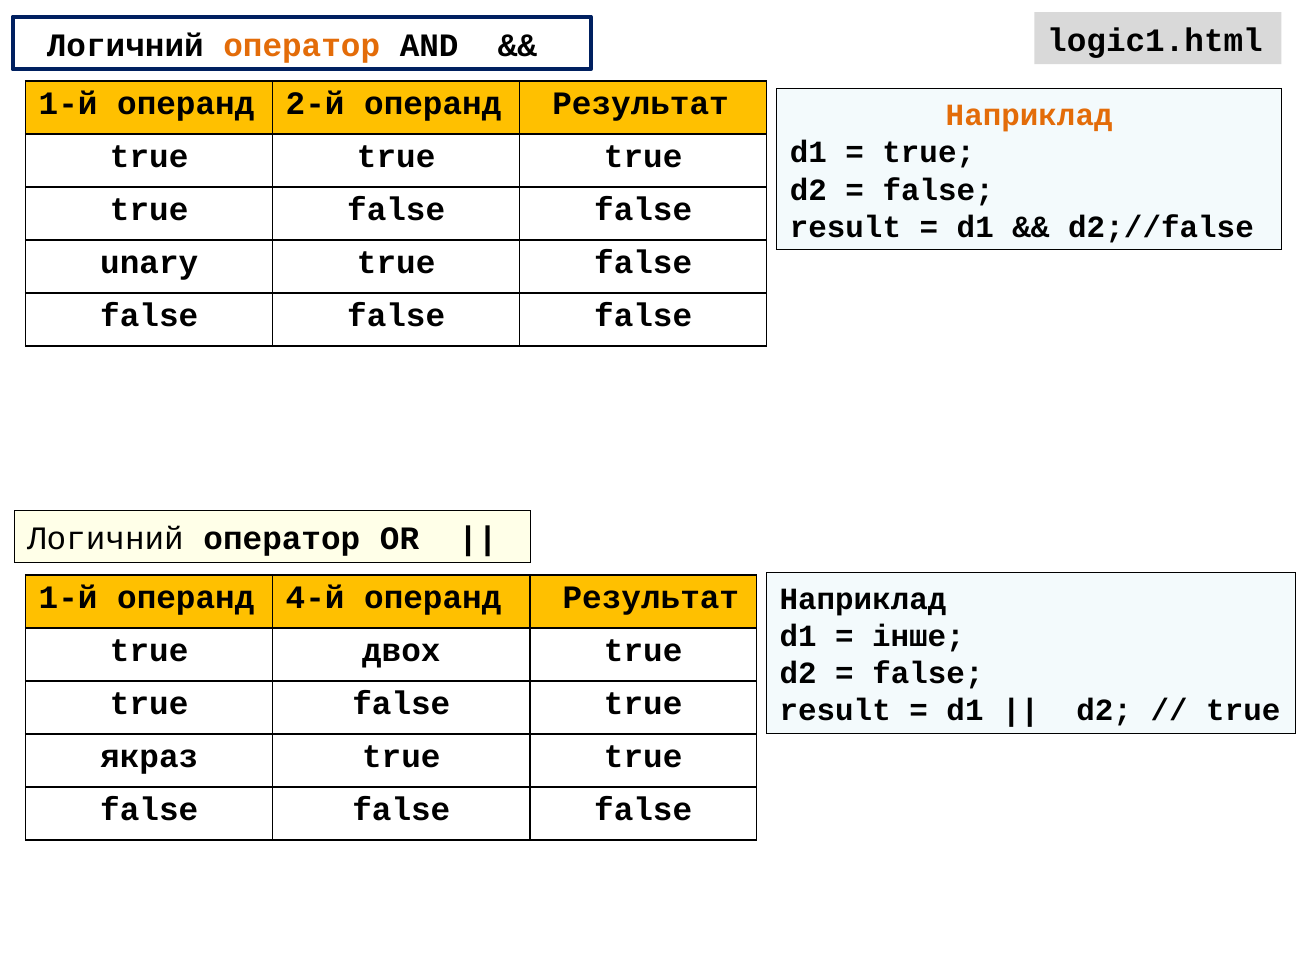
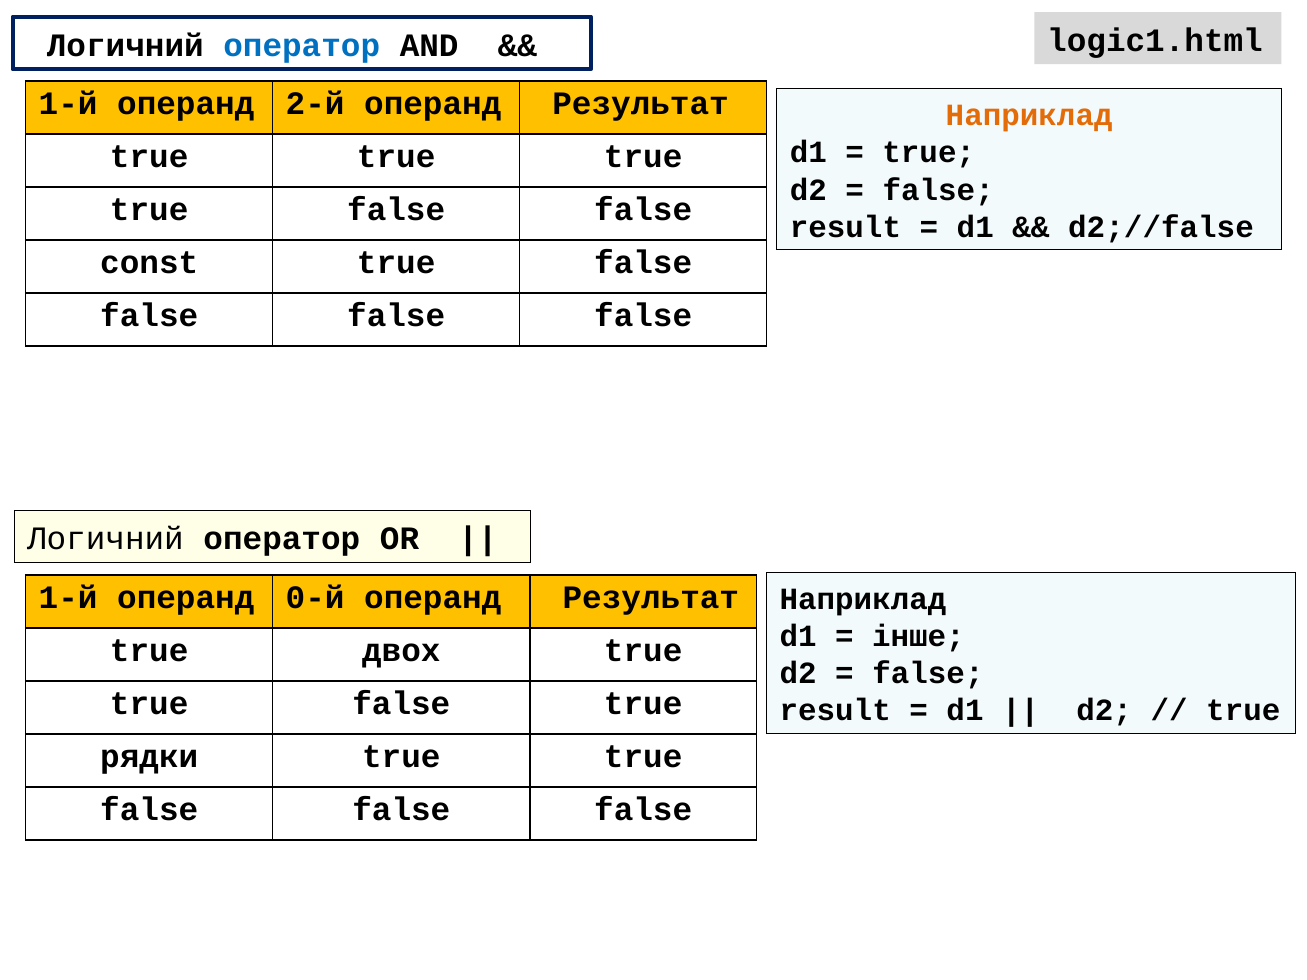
оператор at (302, 45) colour: orange -> blue
unary: unary -> const
4-й: 4-й -> 0-й
якраз: якраз -> рядки
